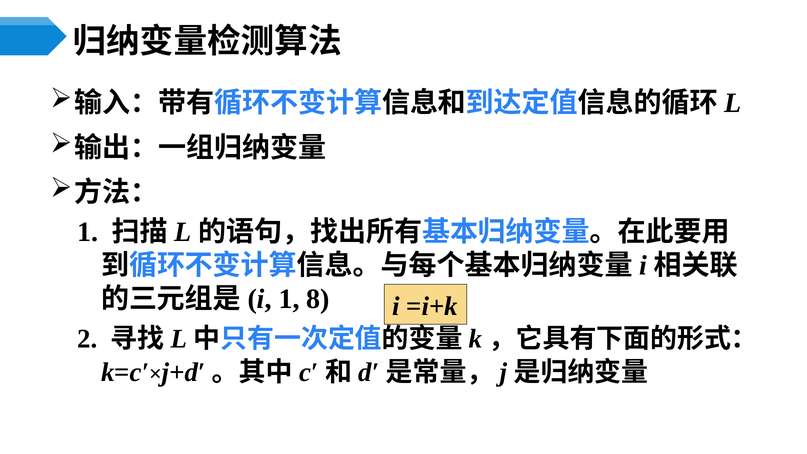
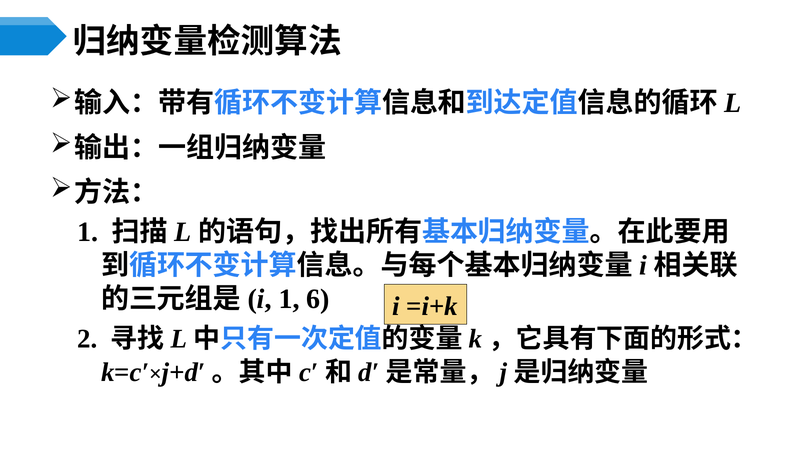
8: 8 -> 6
